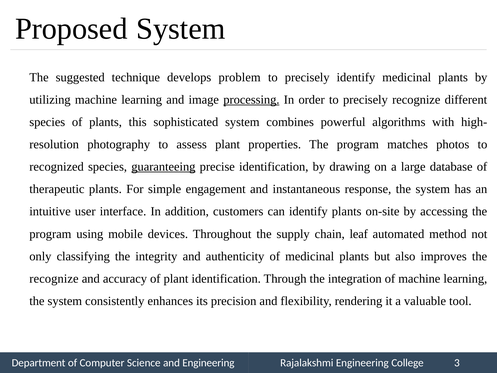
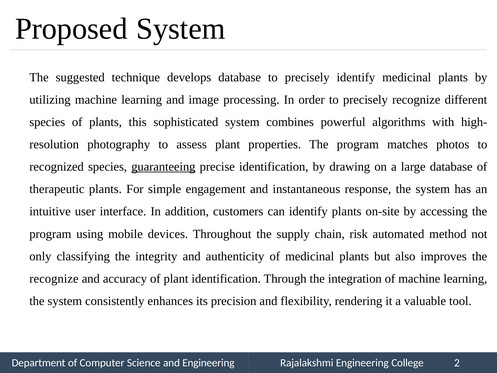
develops problem: problem -> database
processing underline: present -> none
leaf: leaf -> risk
3: 3 -> 2
